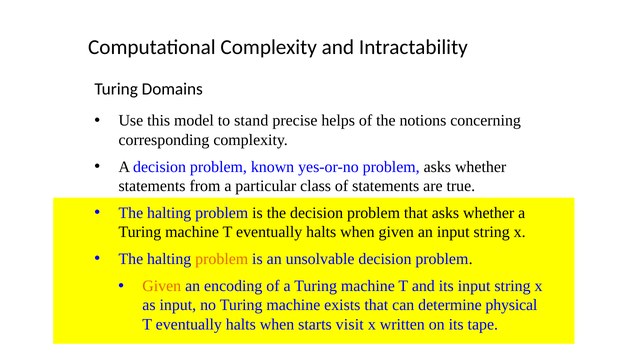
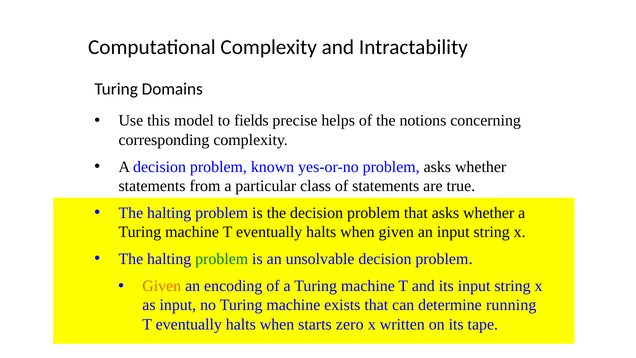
stand: stand -> fields
problem at (222, 259) colour: orange -> green
physical: physical -> running
visit: visit -> zero
